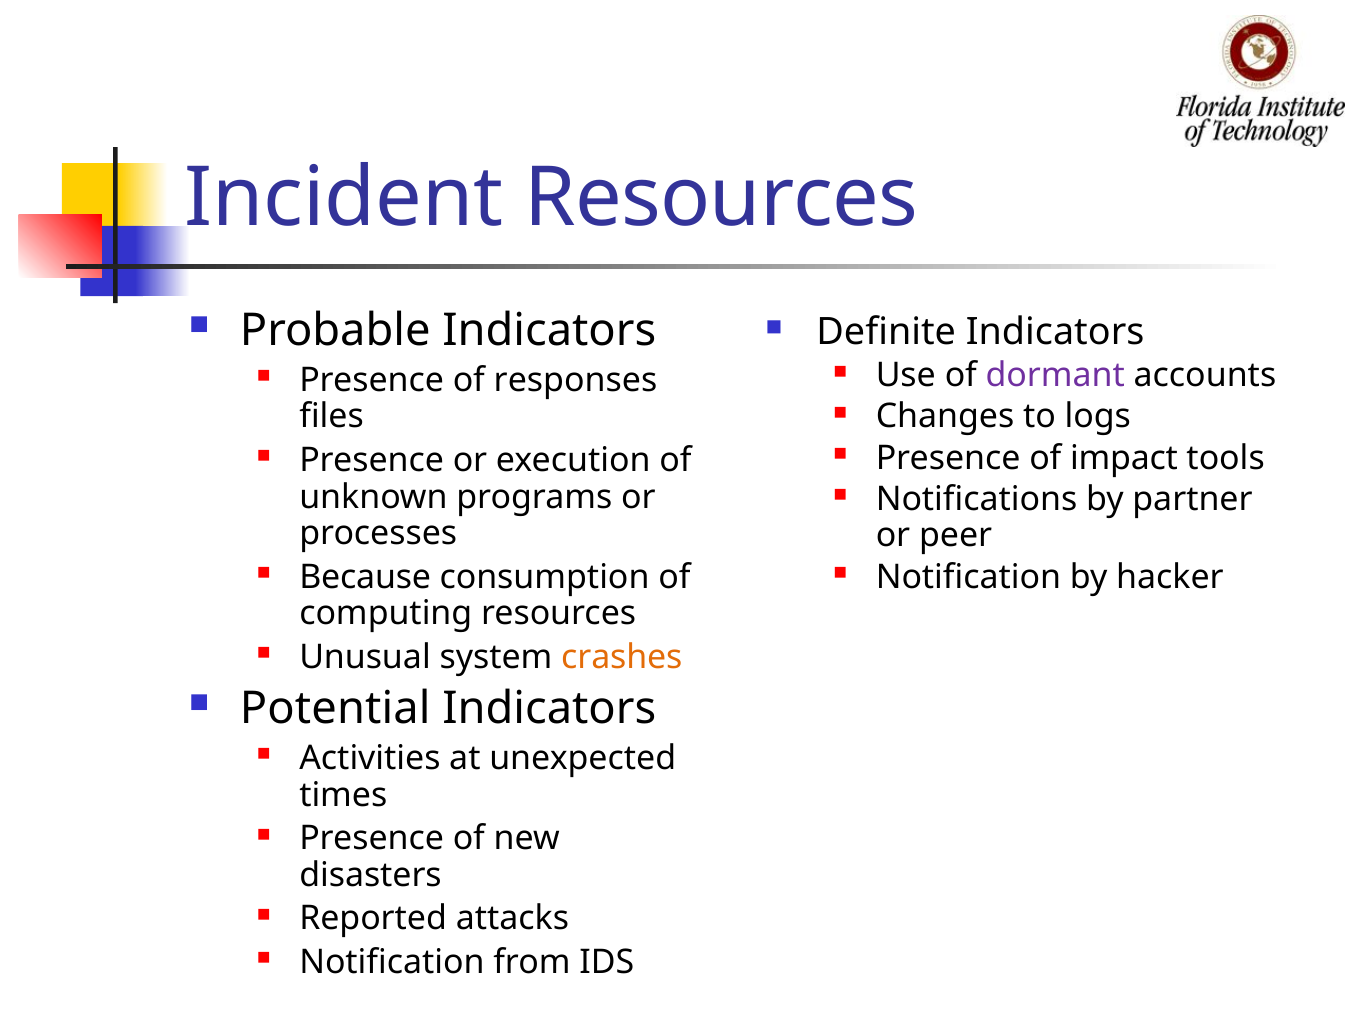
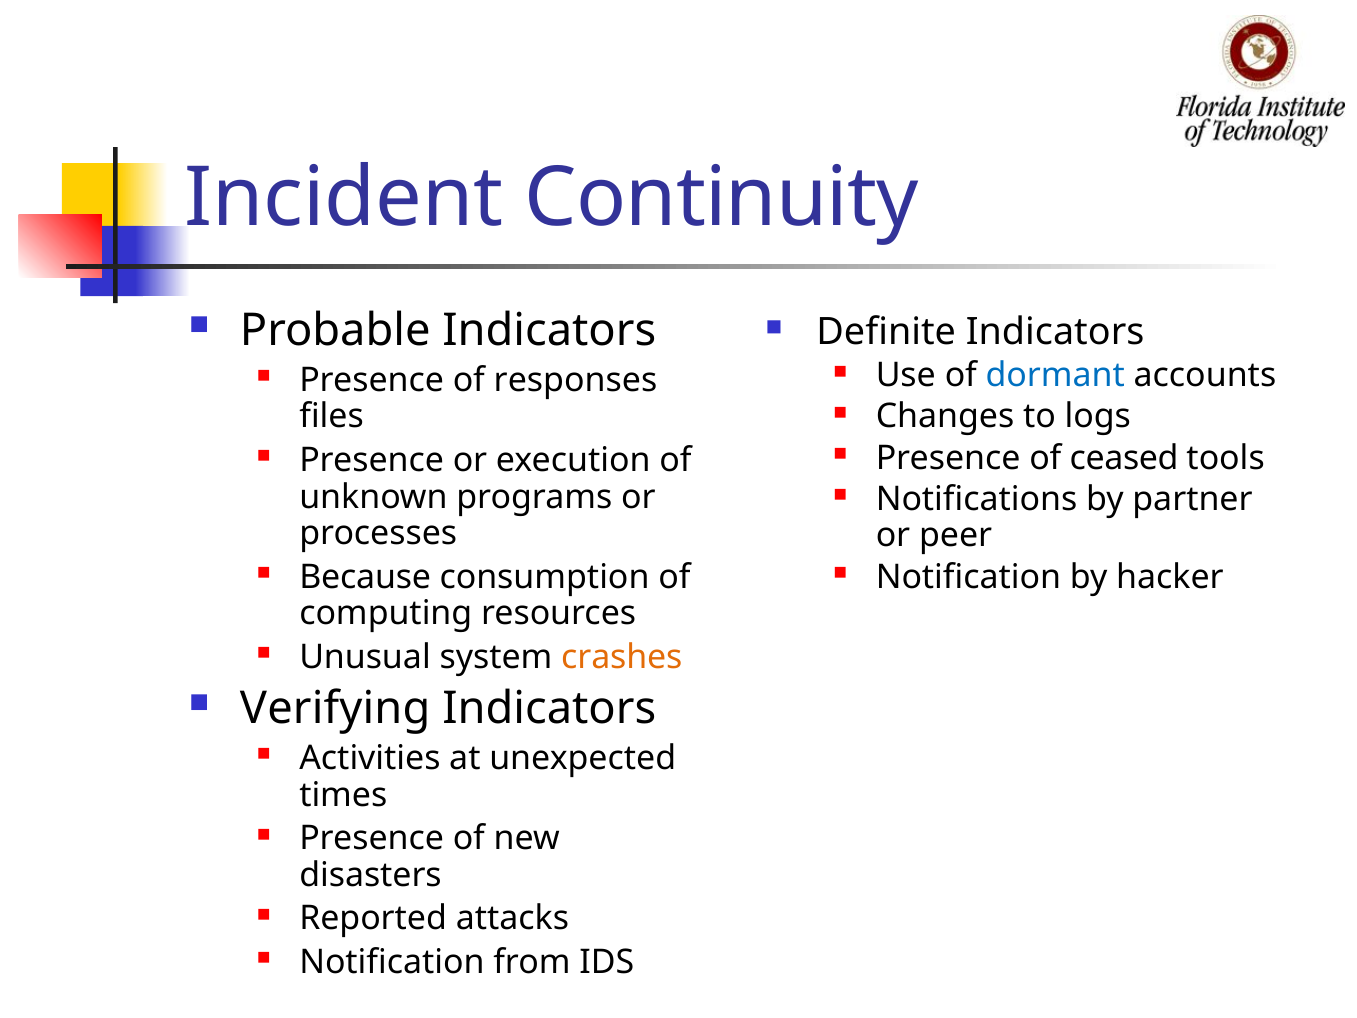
Incident Resources: Resources -> Continuity
dormant colour: purple -> blue
impact: impact -> ceased
Potential: Potential -> Verifying
